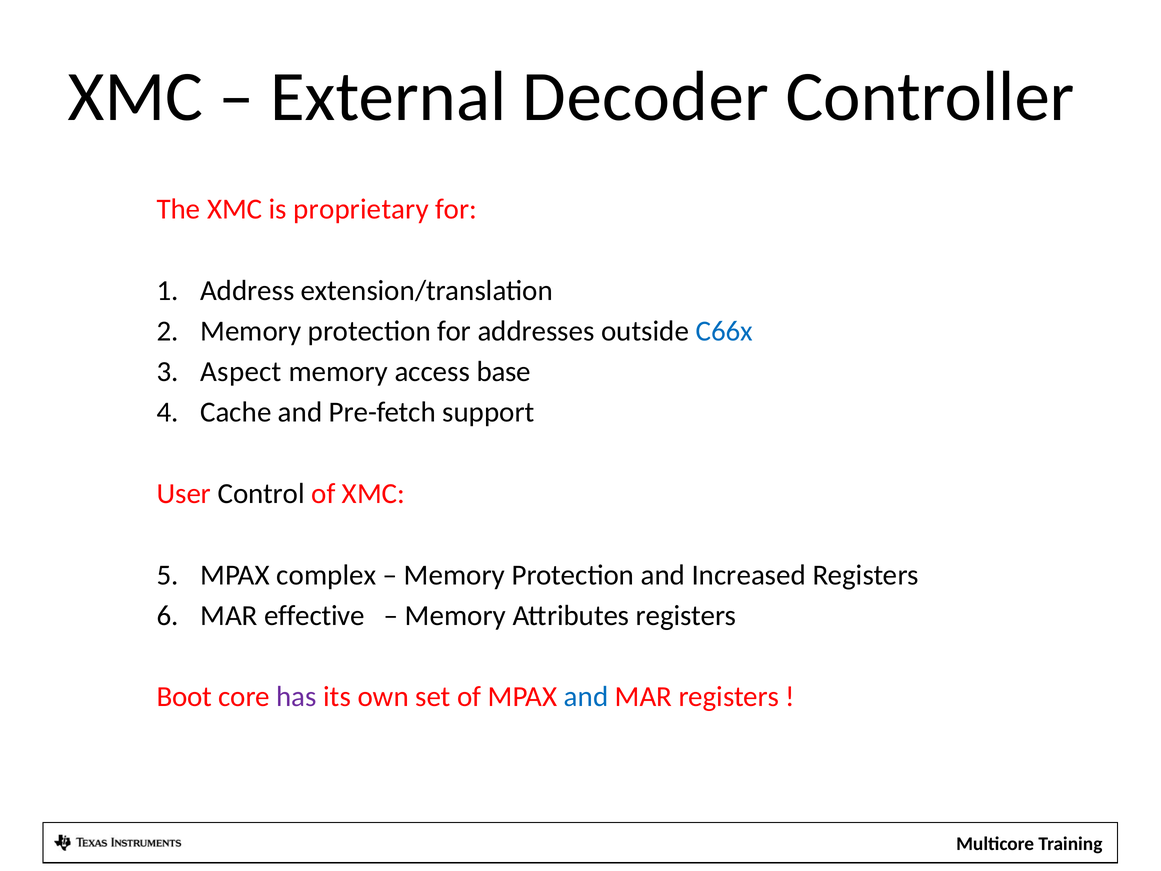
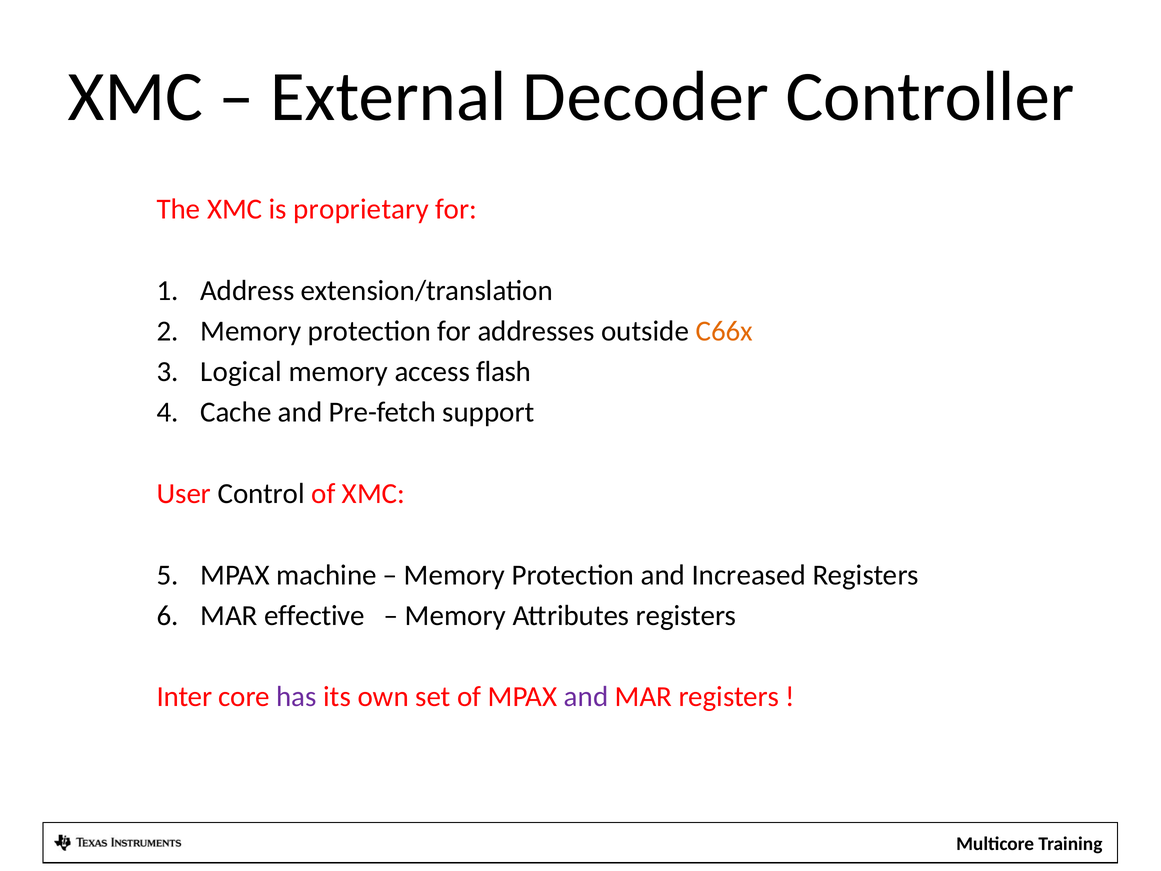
C66x colour: blue -> orange
Aspect: Aspect -> Logical
base: base -> flash
complex: complex -> machine
Boot: Boot -> Inter
and at (586, 697) colour: blue -> purple
